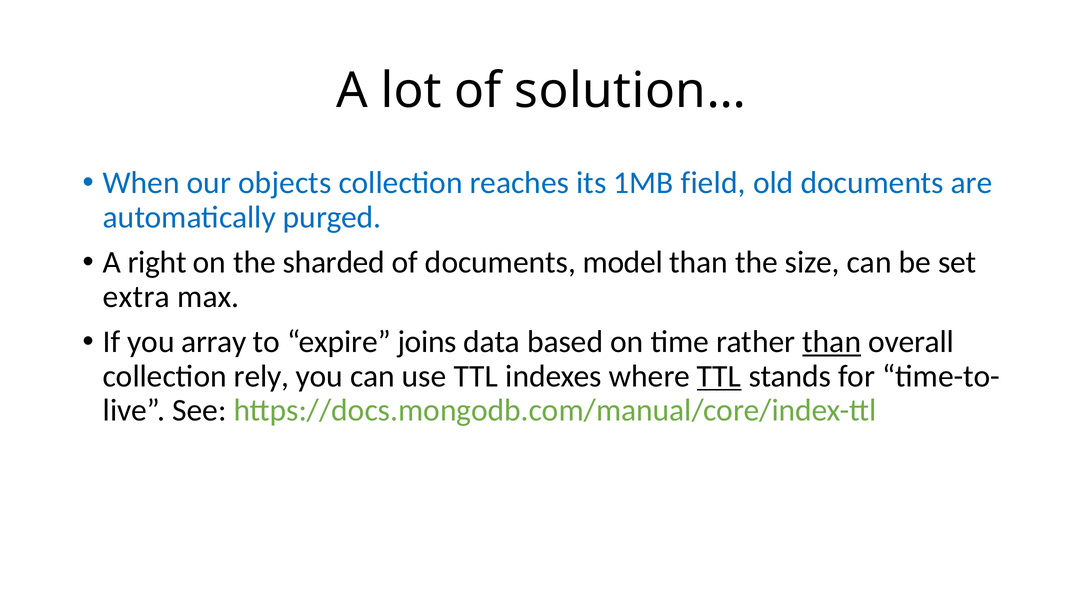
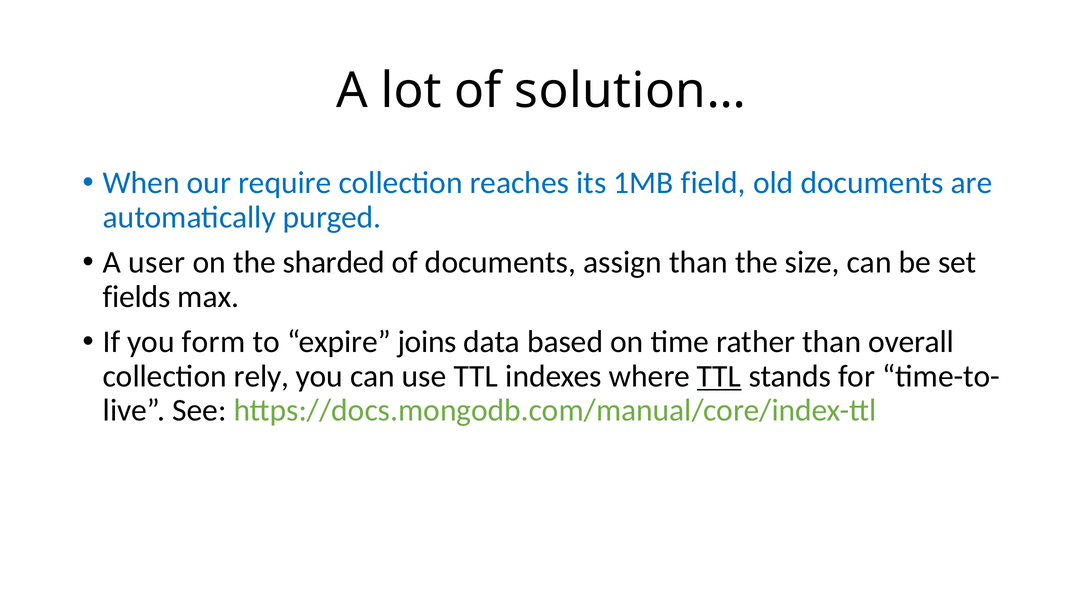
objects: objects -> require
right: right -> user
model: model -> assign
extra: extra -> fields
array: array -> form
than at (832, 342) underline: present -> none
